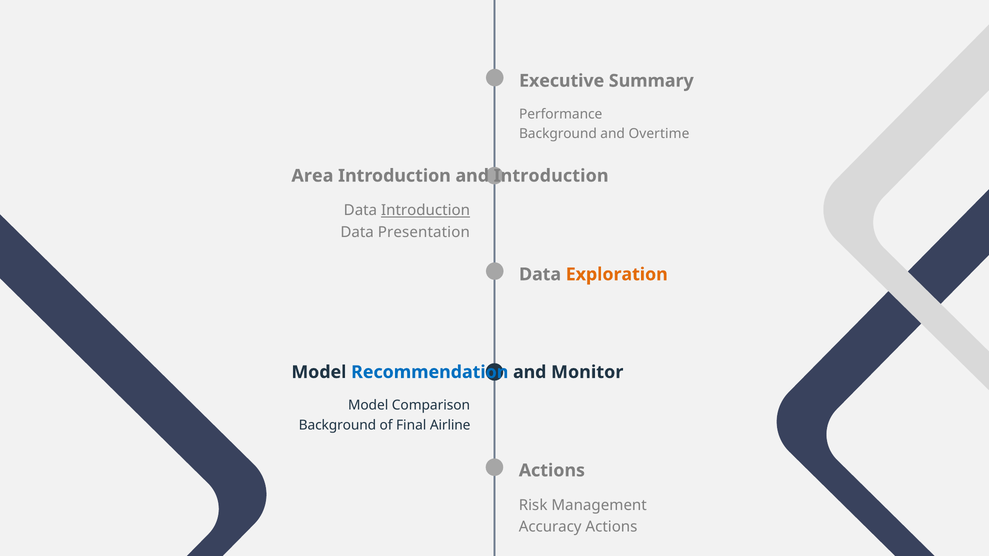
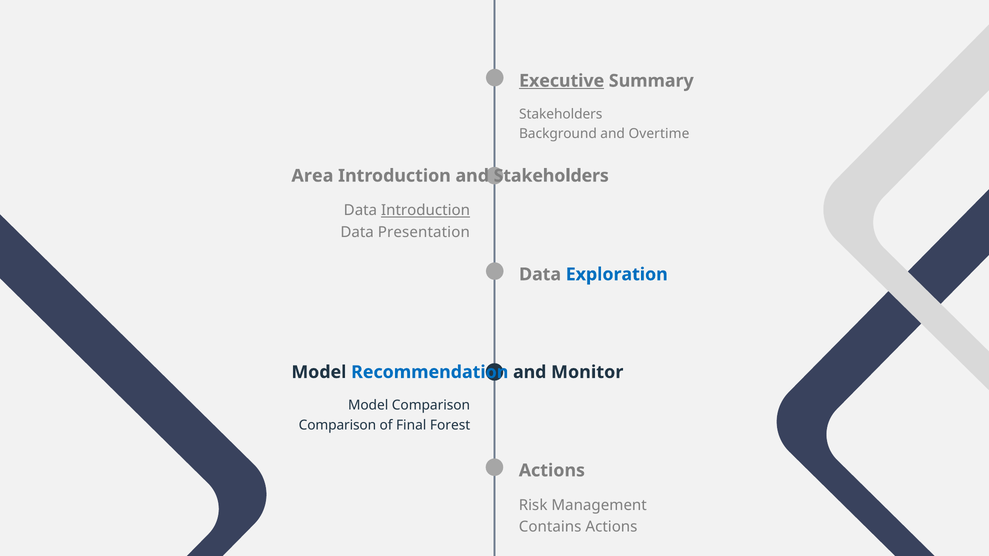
Executive underline: none -> present
Performance at (561, 114): Performance -> Stakeholders
and Introduction: Introduction -> Stakeholders
Exploration colour: orange -> blue
Background at (337, 425): Background -> Comparison
Airline: Airline -> Forest
Accuracy: Accuracy -> Contains
